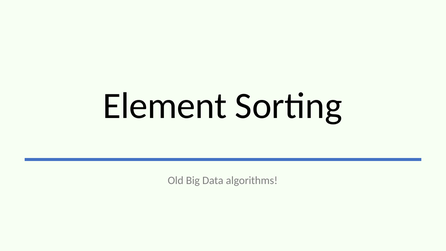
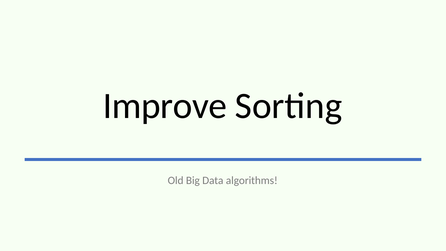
Element: Element -> Improve
